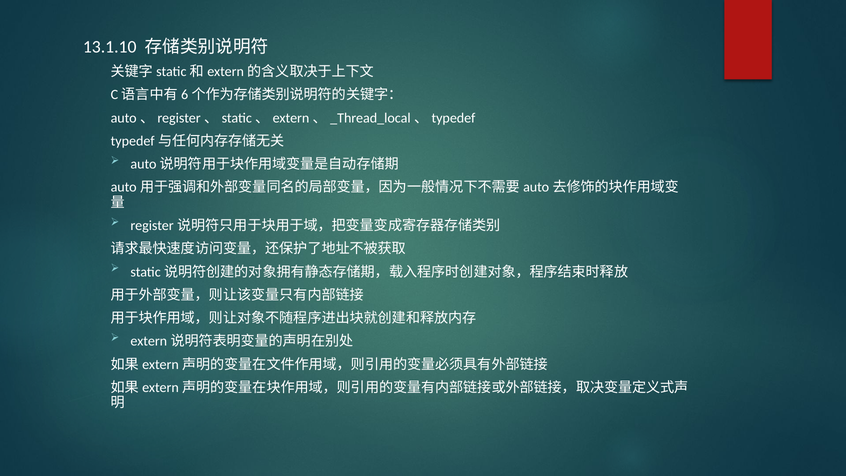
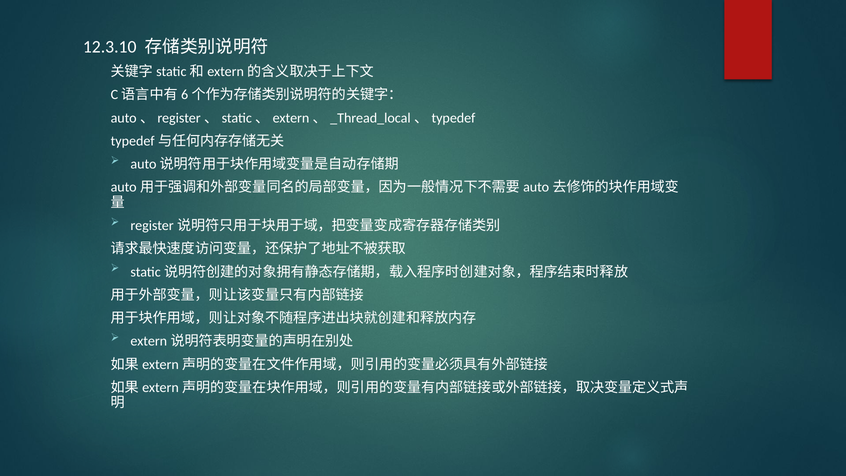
13.1.10: 13.1.10 -> 12.3.10
